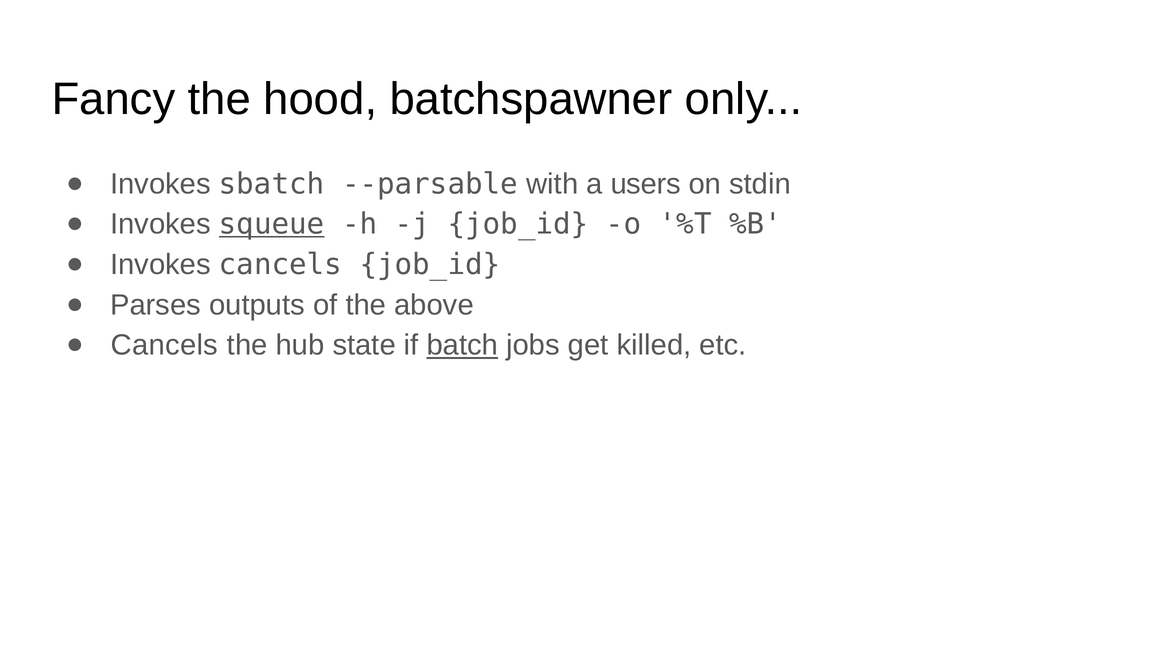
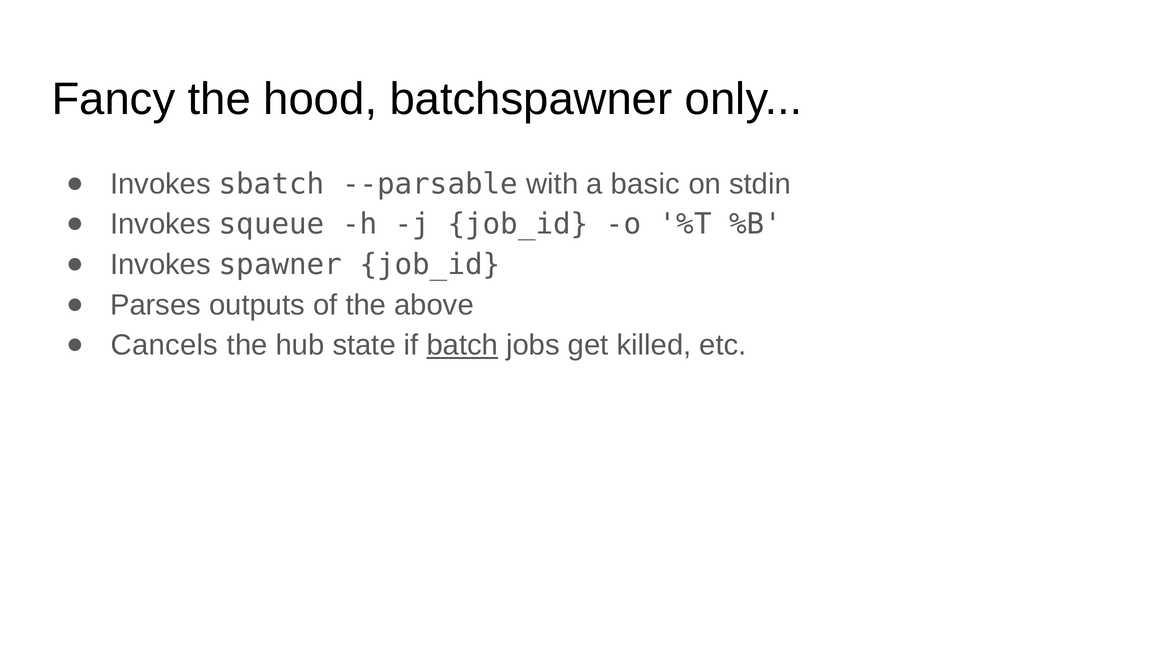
users: users -> basic
squeue underline: present -> none
Invokes cancels: cancels -> spawner
